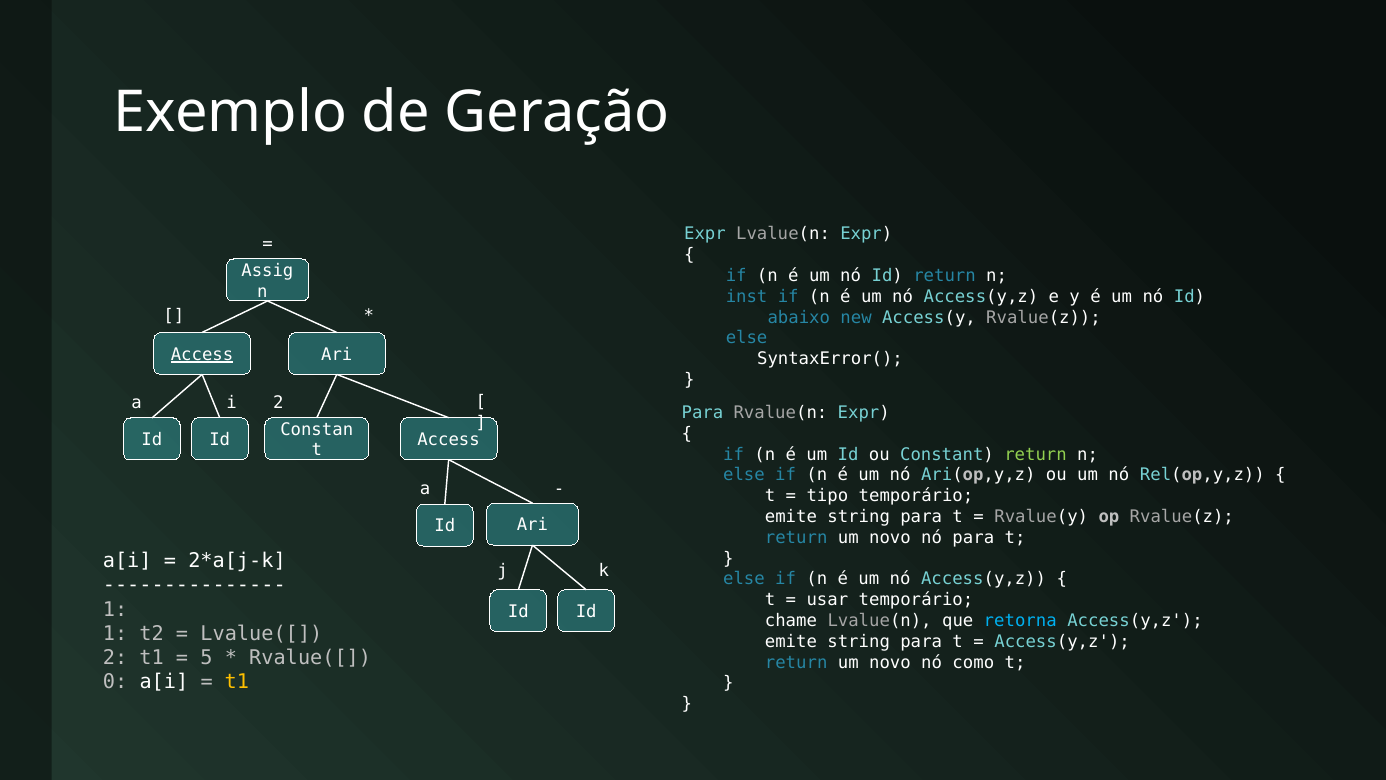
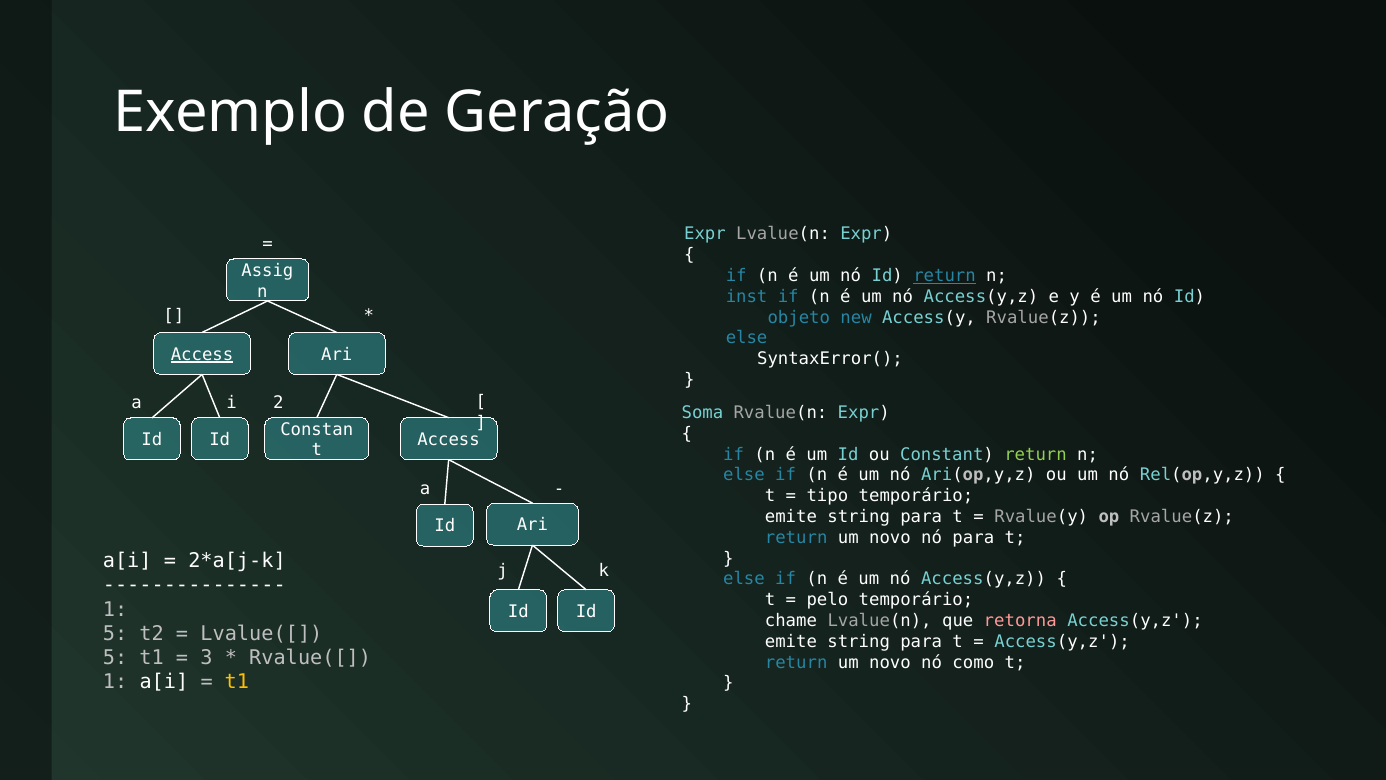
return at (945, 276) underline: none -> present
abaixo: abaixo -> objeto
Para at (702, 413): Para -> Soma
usar: usar -> pelo
retorna colour: light blue -> pink
1 at (115, 634): 1 -> 5
2 at (115, 658): 2 -> 5
5: 5 -> 3
0 at (115, 682): 0 -> 1
